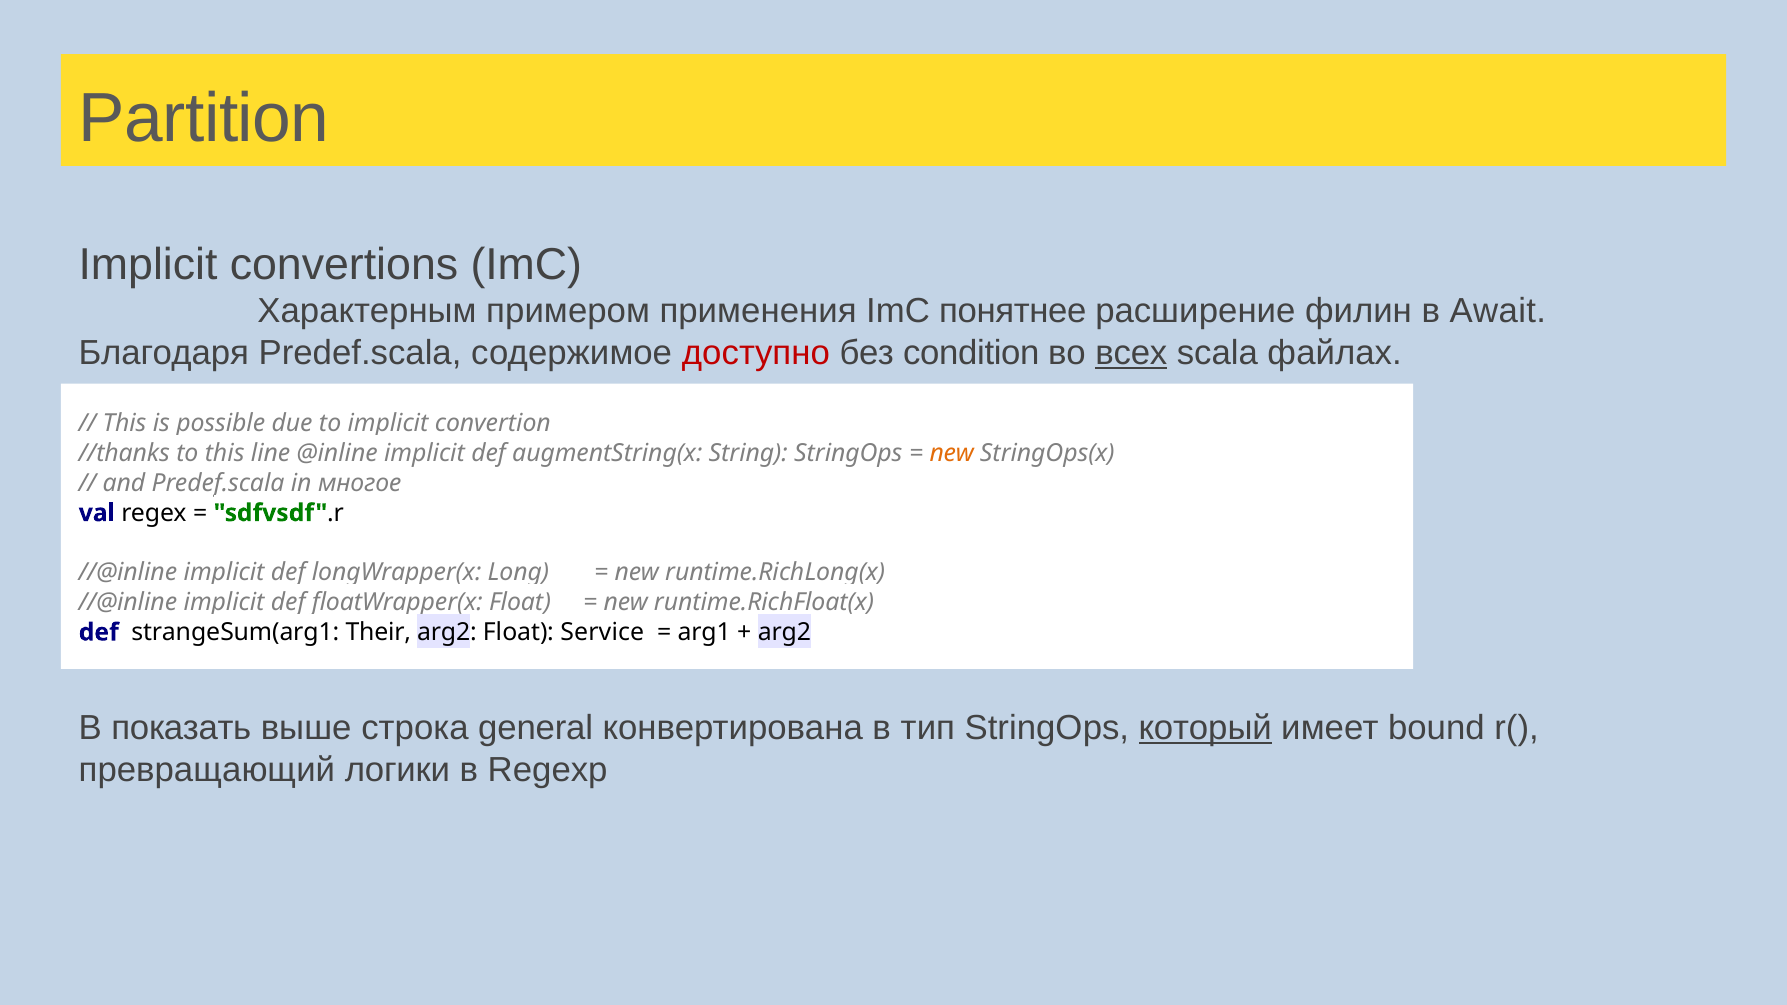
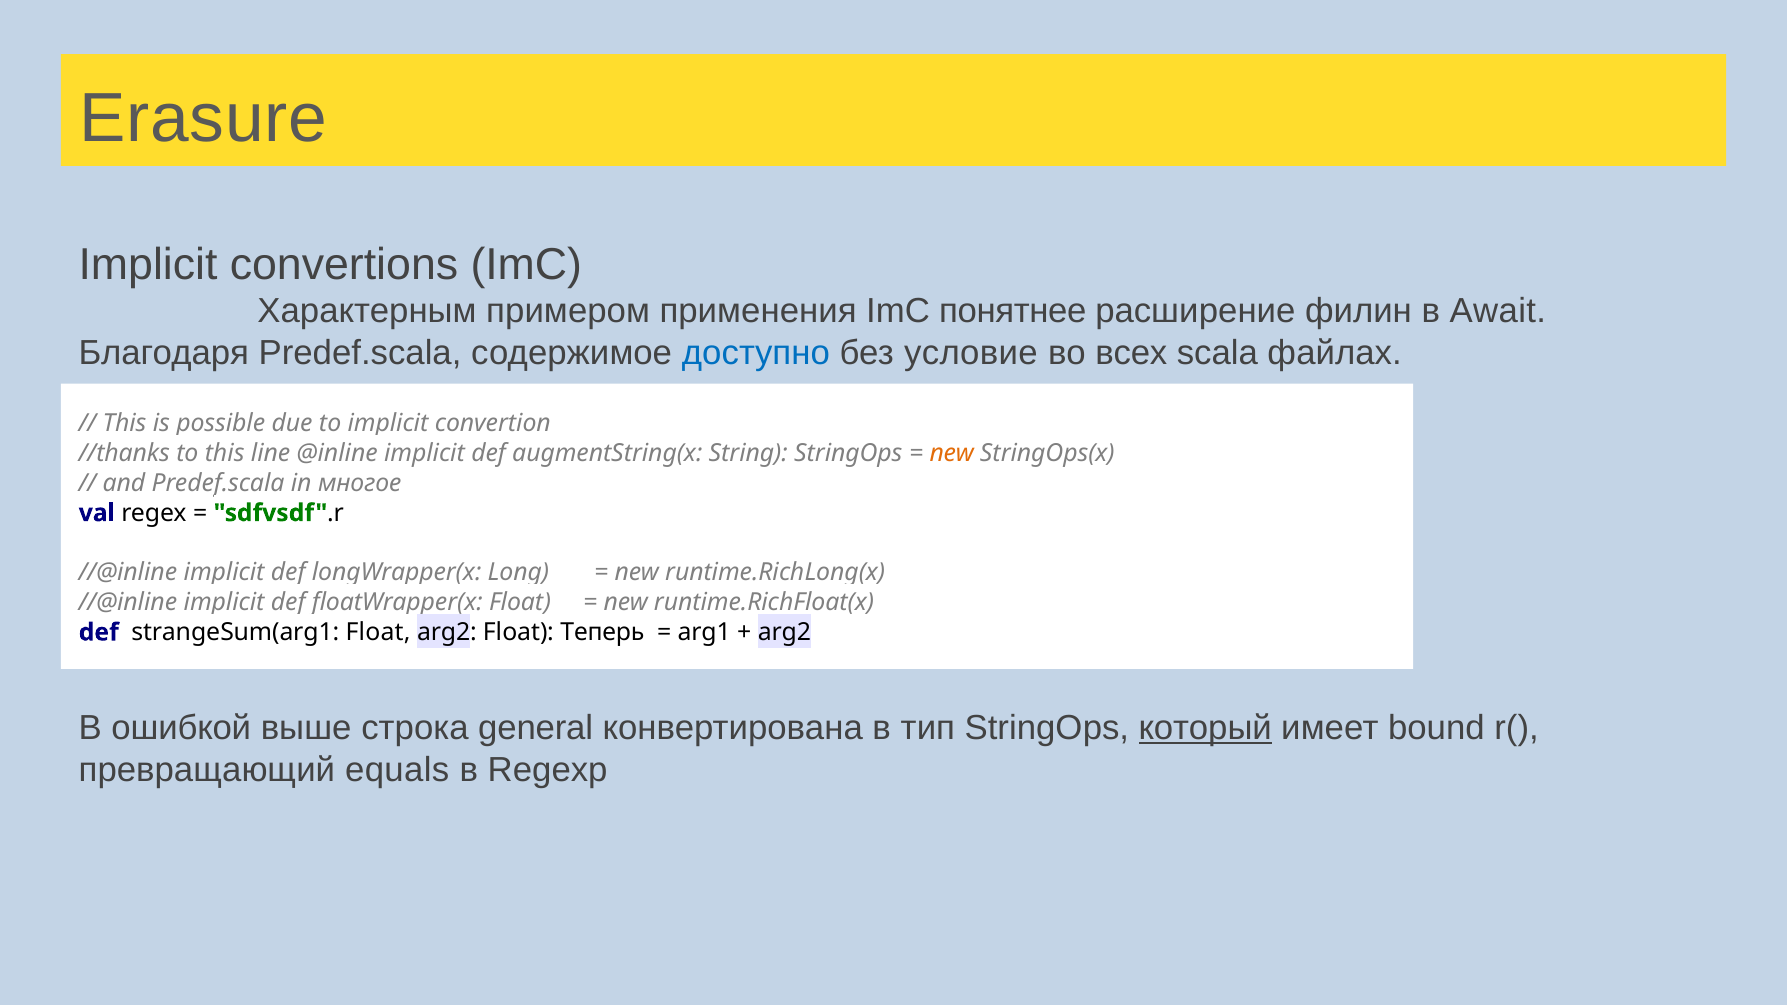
Partition: Partition -> Erasure
доступно colour: red -> blue
condition: condition -> условие
всех underline: present -> none
strangeSum(arg1 Their: Their -> Float
Service: Service -> Теперь
показать: показать -> ошибкой
логики: логики -> equals
